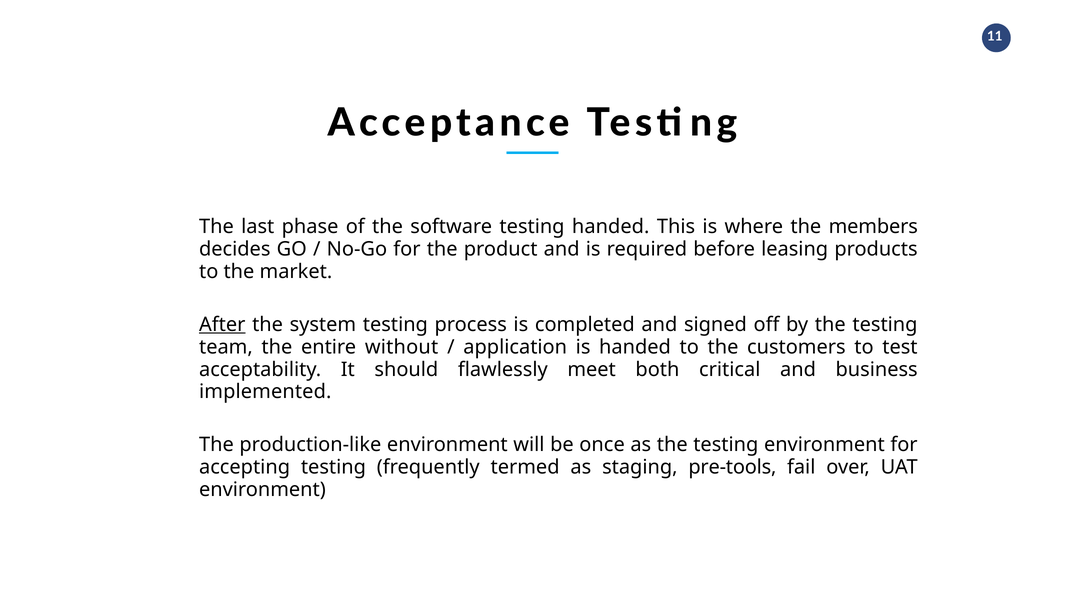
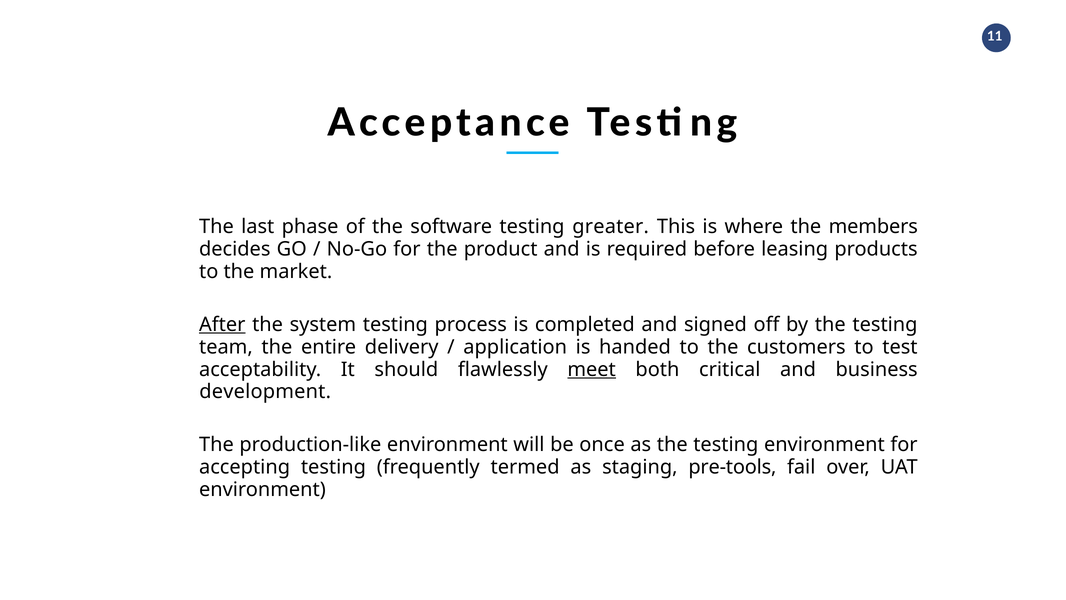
testing handed: handed -> greater
without: without -> delivery
meet underline: none -> present
implemented: implemented -> development
